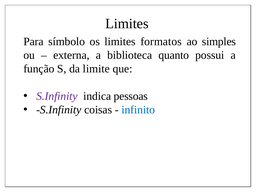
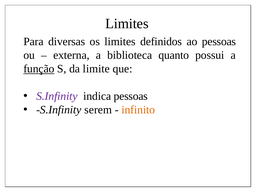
símbolo: símbolo -> diversas
formatos: formatos -> definidos
ao simples: simples -> pessoas
função underline: none -> present
coisas: coisas -> serem
infinito colour: blue -> orange
